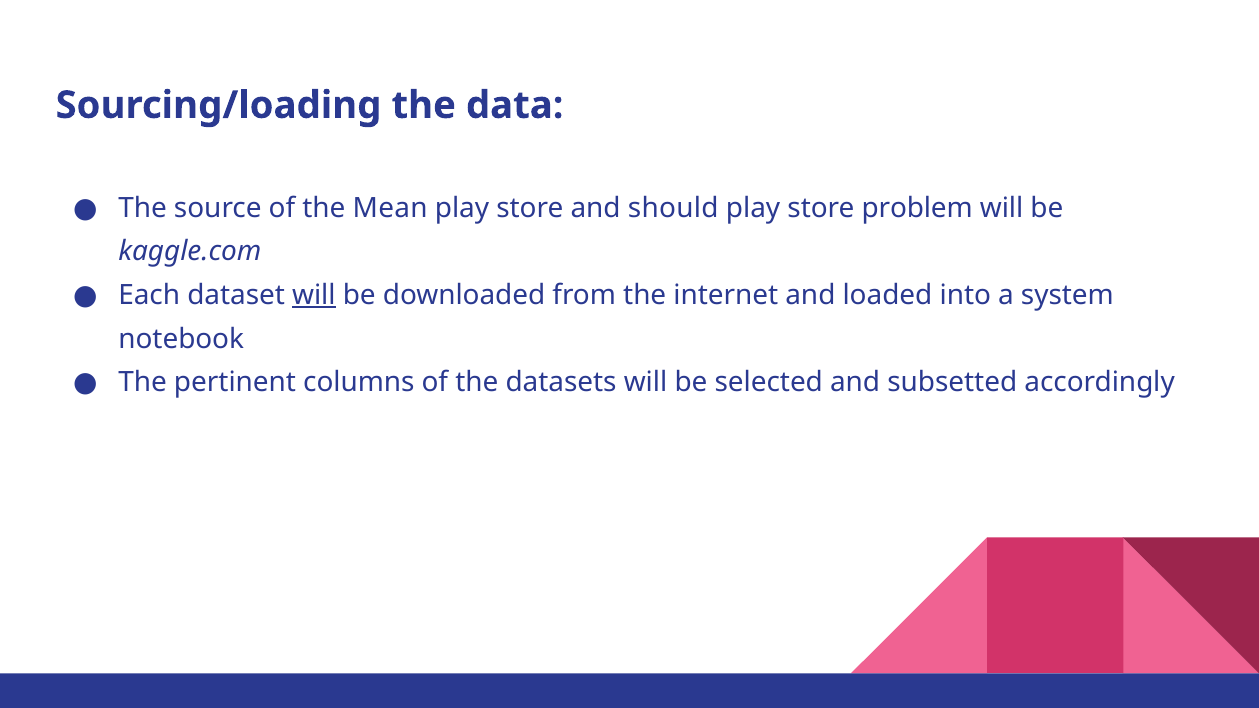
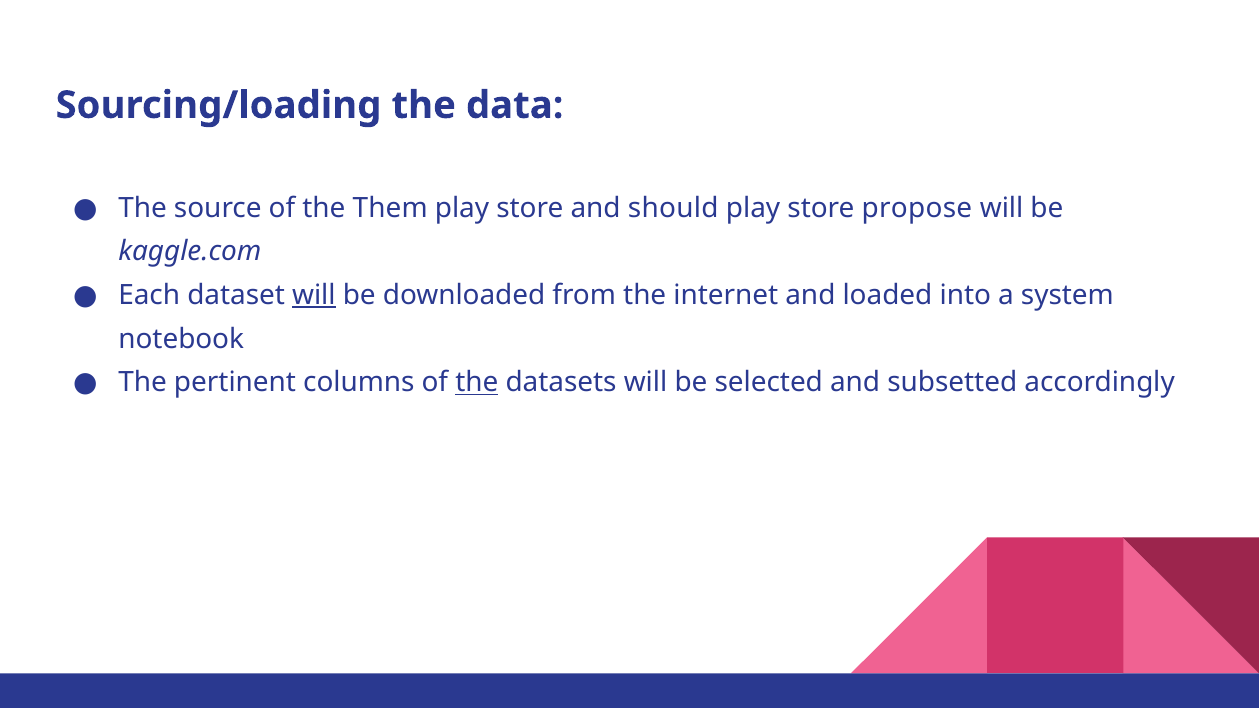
Mean: Mean -> Them
problem: problem -> propose
the at (477, 383) underline: none -> present
